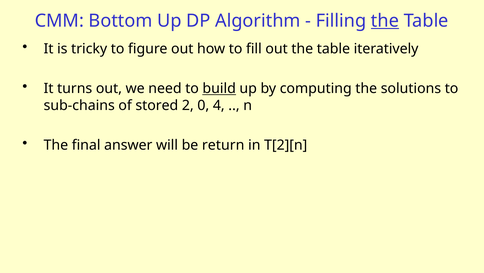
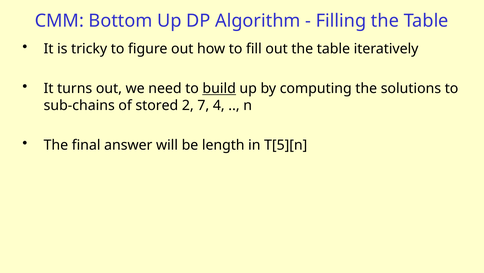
the at (385, 21) underline: present -> none
0: 0 -> 7
return: return -> length
T[2][n: T[2][n -> T[5][n
